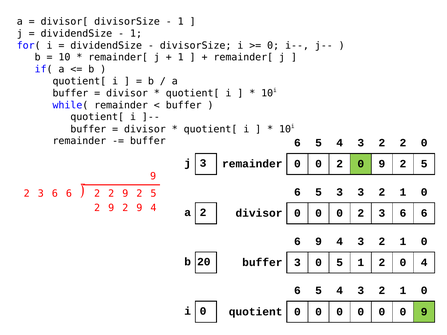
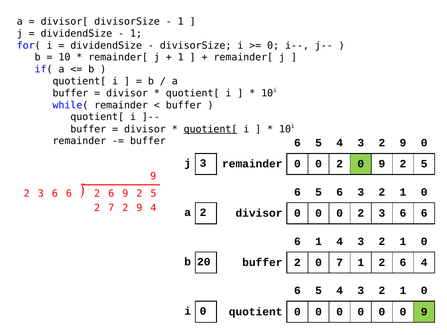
quotient[ at (211, 129) underline: none -> present
3 2 2: 2 -> 9
6 5 3: 3 -> 6
2 at (111, 194): 2 -> 6
9 at (111, 208): 9 -> 7
6 9: 9 -> 1
buffer 3: 3 -> 2
0 5: 5 -> 7
1 2 0: 0 -> 6
